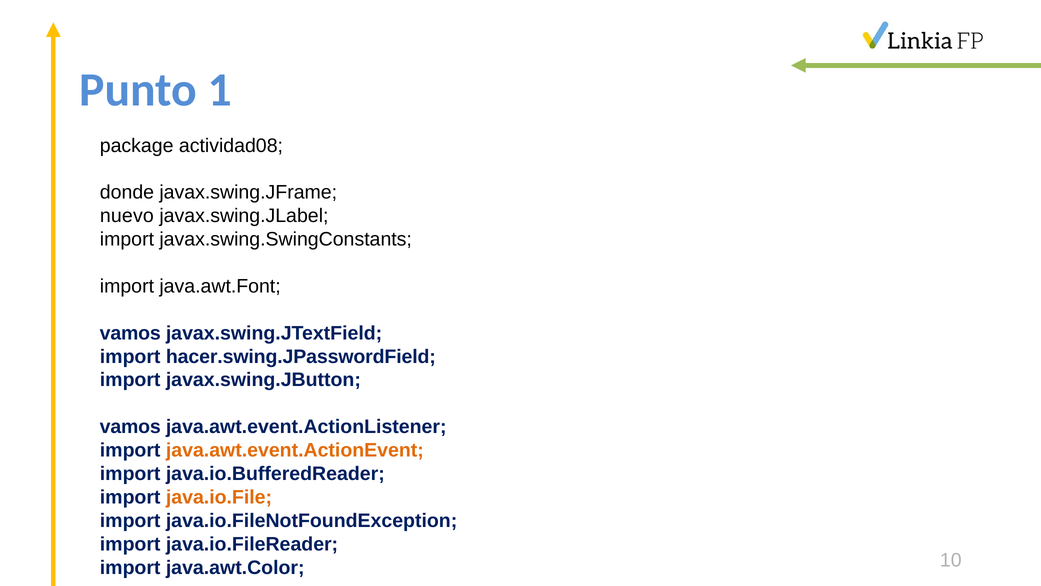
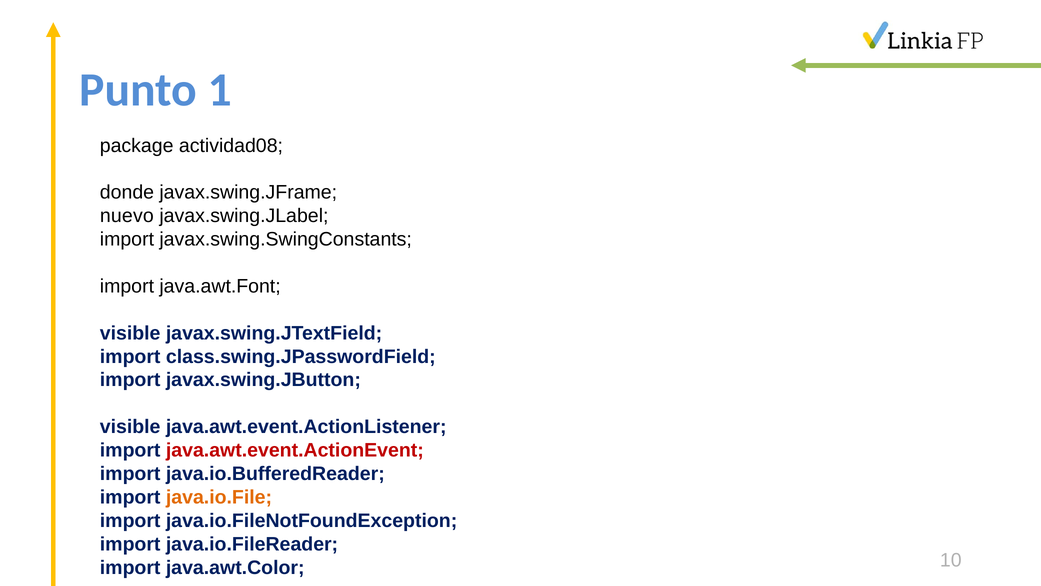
vamos at (130, 333): vamos -> visible
hacer.swing.JPasswordField: hacer.swing.JPasswordField -> class.swing.JPasswordField
vamos at (130, 427): vamos -> visible
java.awt.event.ActionEvent colour: orange -> red
